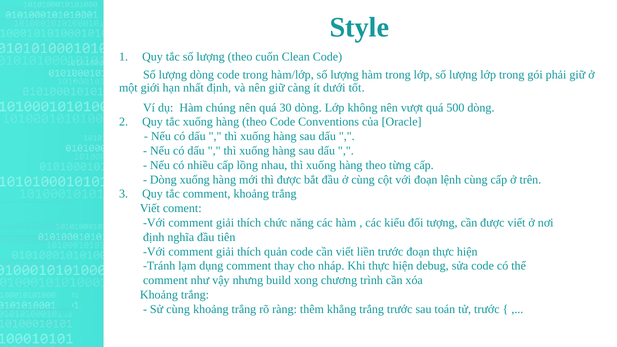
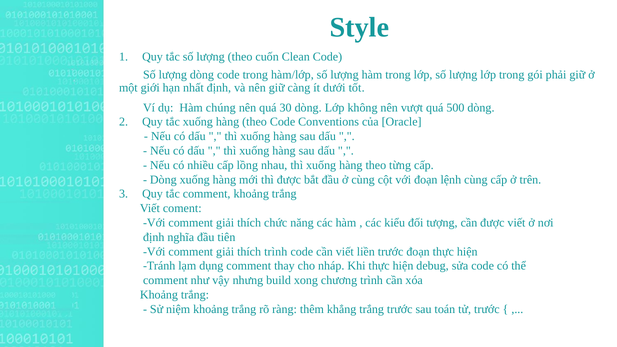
thích quản: quản -> trình
Sử cùng: cùng -> niệm
